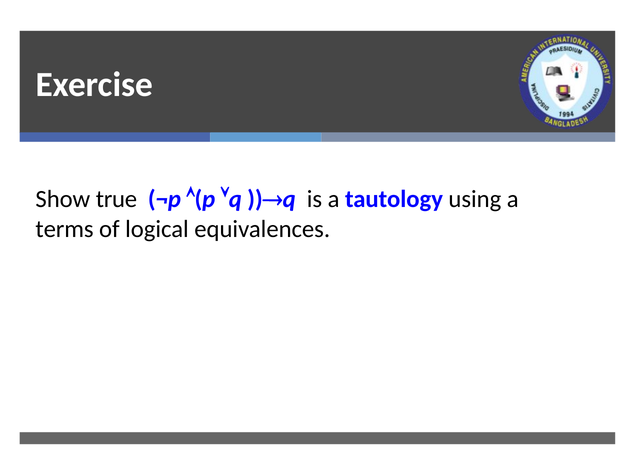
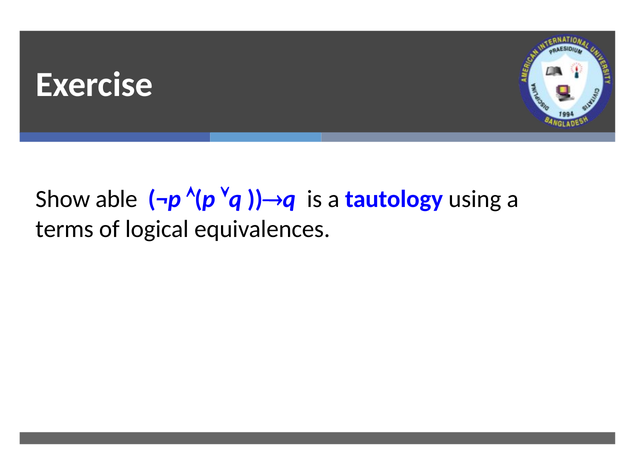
true: true -> able
